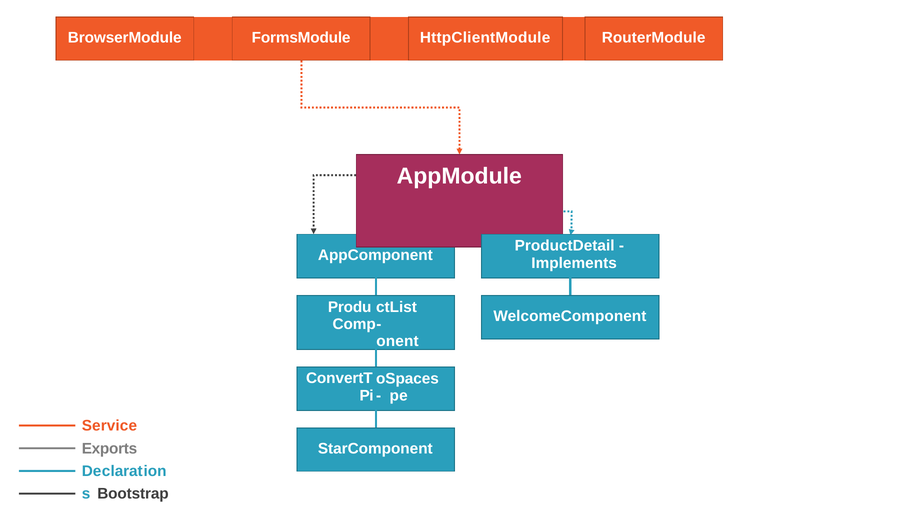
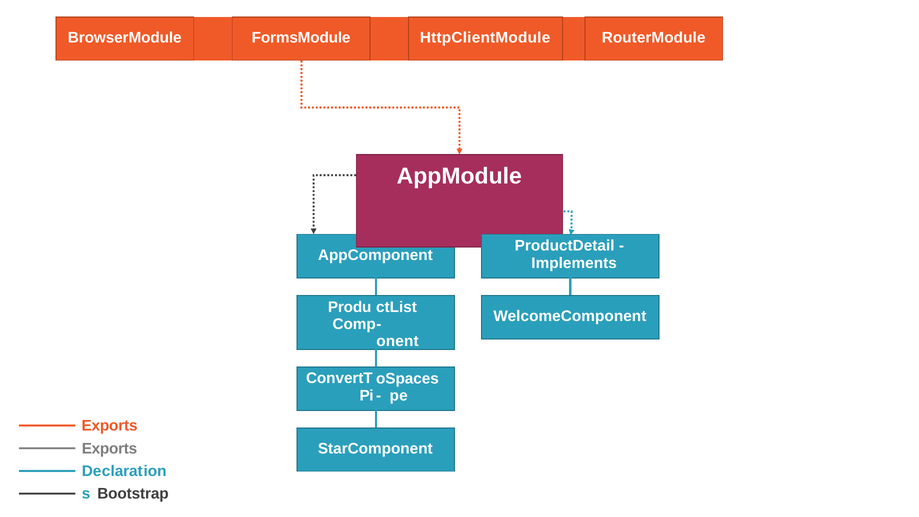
Service at (109, 426): Service -> Exports
